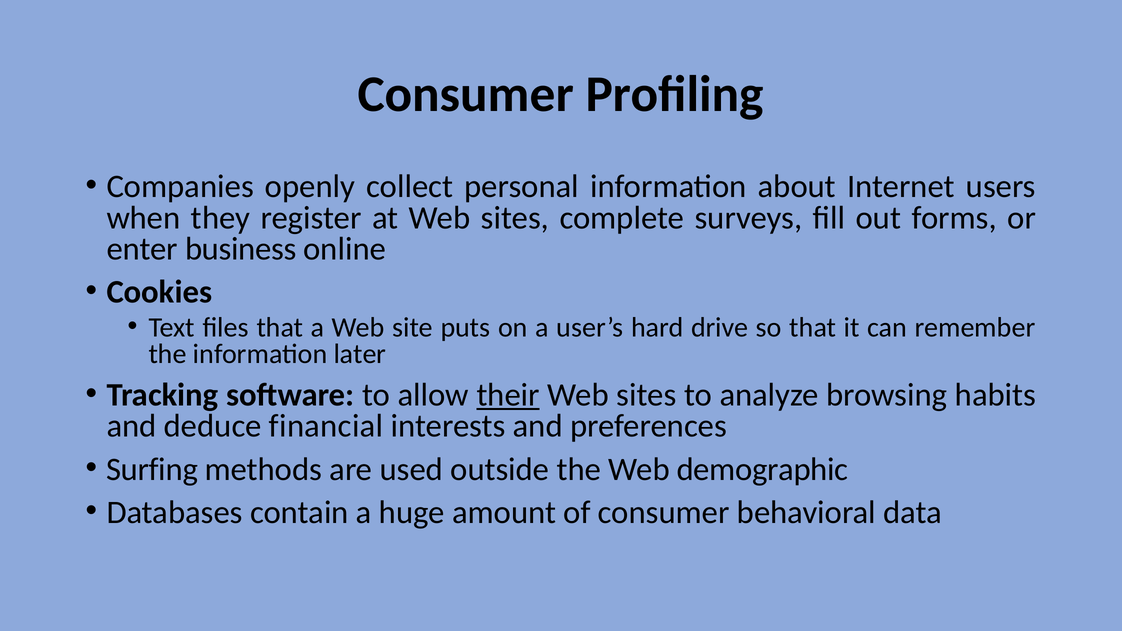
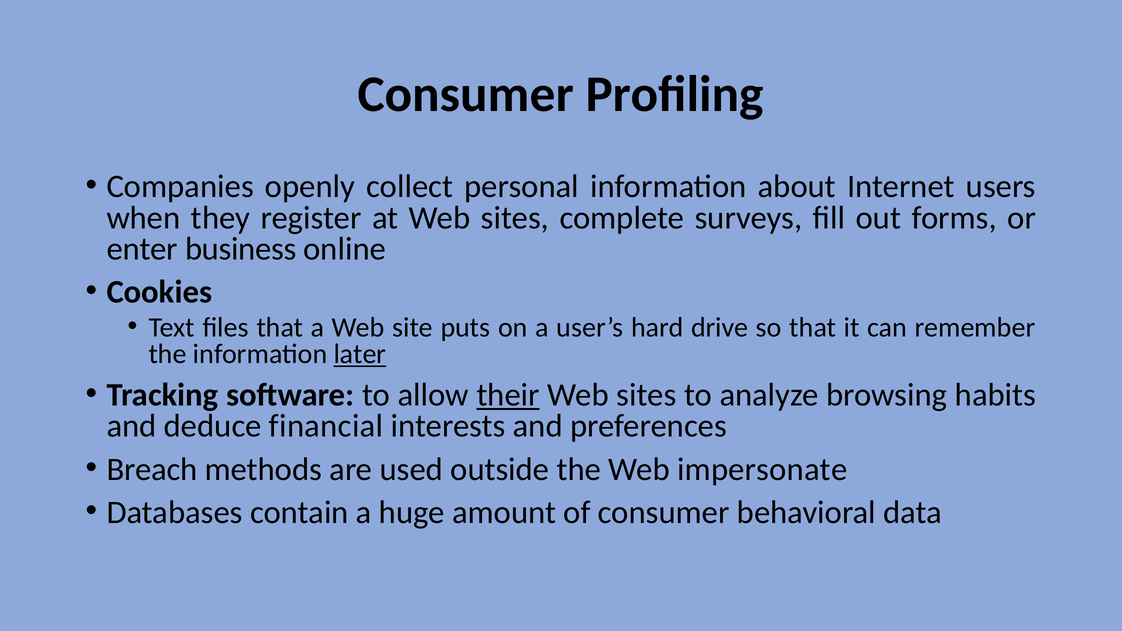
later underline: none -> present
Surfing: Surfing -> Breach
demographic: demographic -> impersonate
